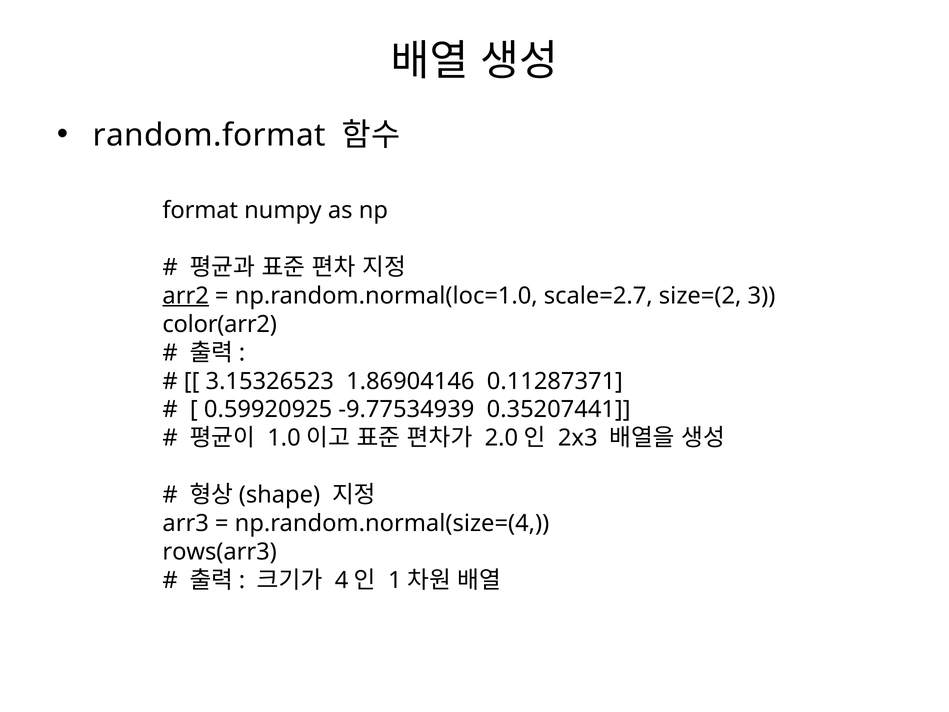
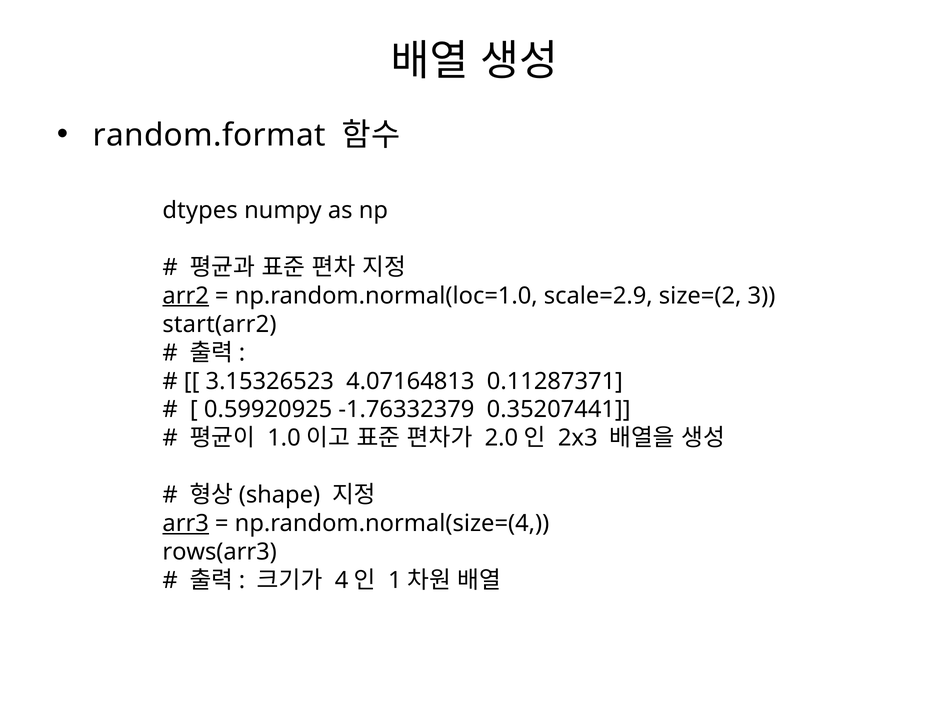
format: format -> dtypes
scale=2.7: scale=2.7 -> scale=2.9
color(arr2: color(arr2 -> start(arr2
1.86904146: 1.86904146 -> 4.07164813
-9.77534939: -9.77534939 -> -1.76332379
arr3 underline: none -> present
